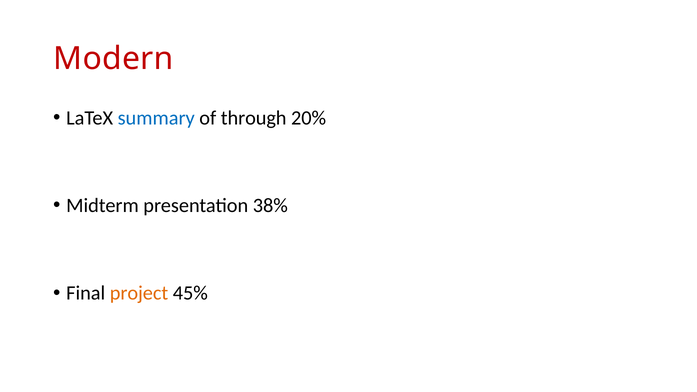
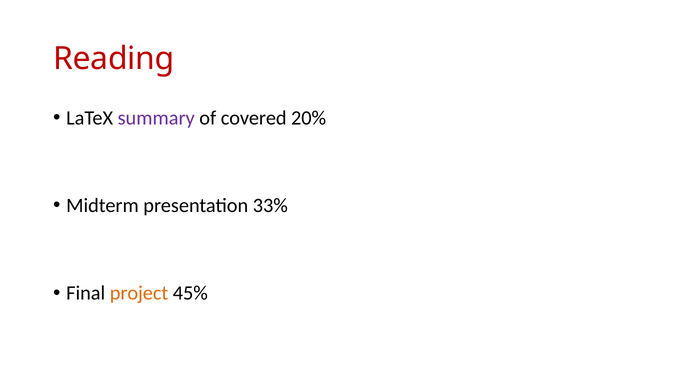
Modern: Modern -> Reading
summary colour: blue -> purple
through: through -> covered
38%: 38% -> 33%
